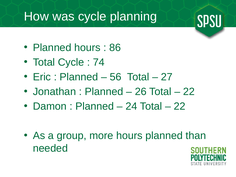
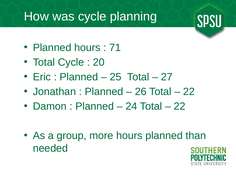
86: 86 -> 71
74: 74 -> 20
56: 56 -> 25
